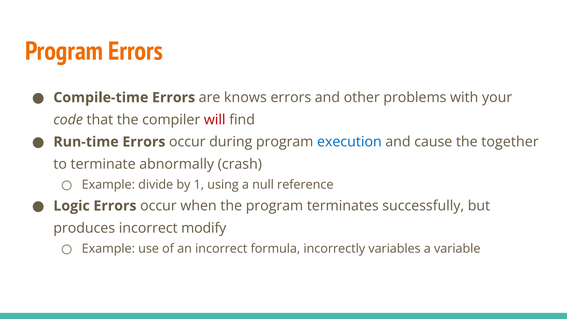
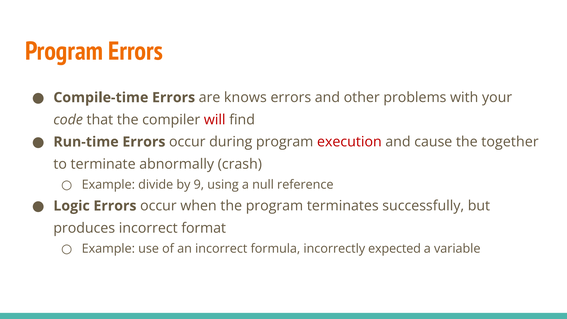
execution colour: blue -> red
1: 1 -> 9
modify: modify -> format
variables: variables -> expected
